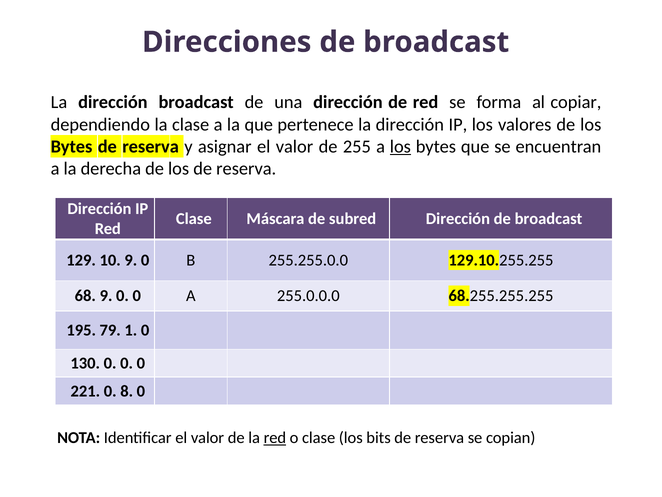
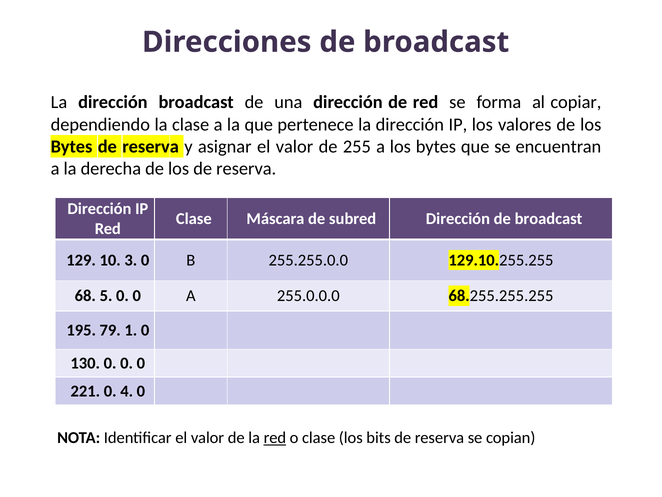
los at (400, 146) underline: present -> none
10 9: 9 -> 3
68 9: 9 -> 5
8: 8 -> 4
